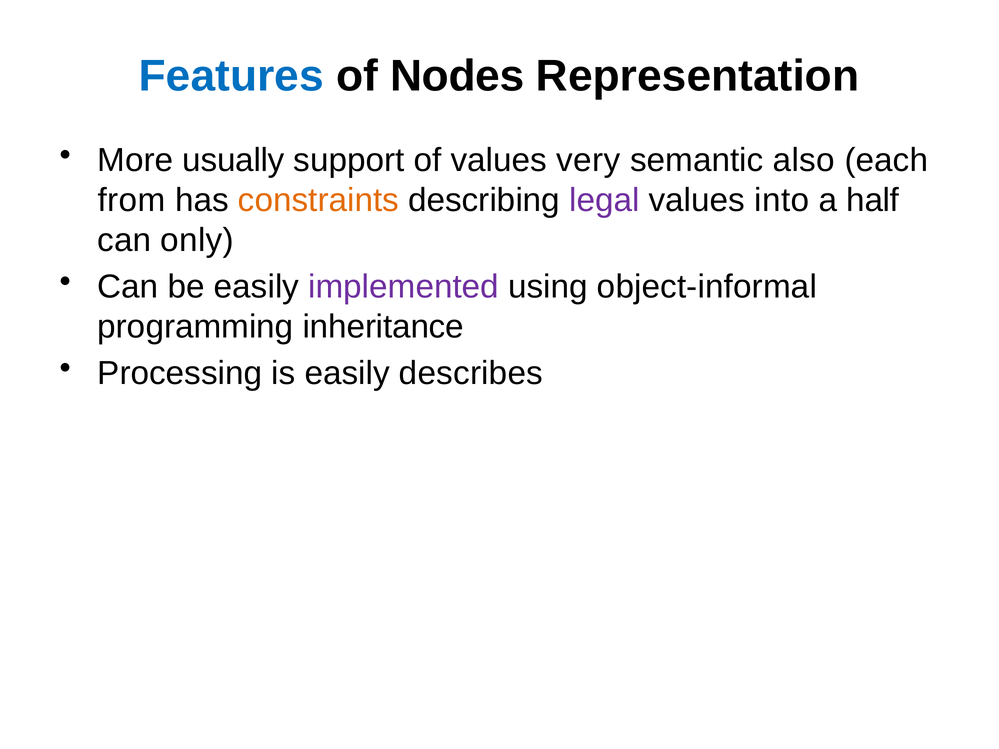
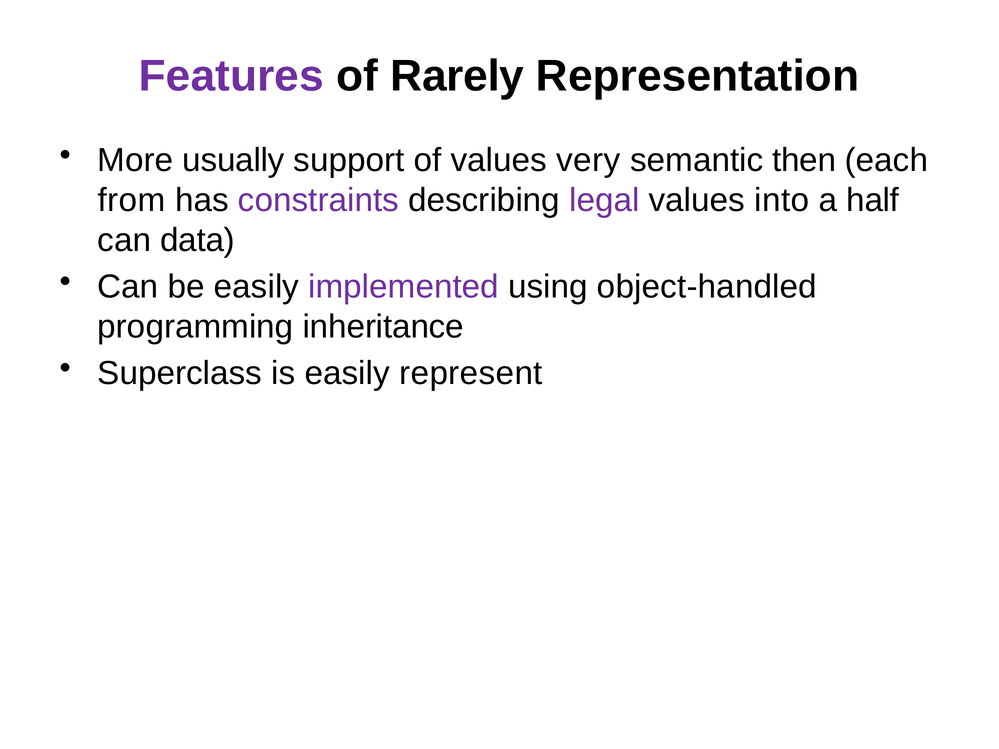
Features colour: blue -> purple
Nodes: Nodes -> Rarely
also: also -> then
constraints colour: orange -> purple
only: only -> data
object-informal: object-informal -> object-handled
Processing: Processing -> Superclass
describes: describes -> represent
